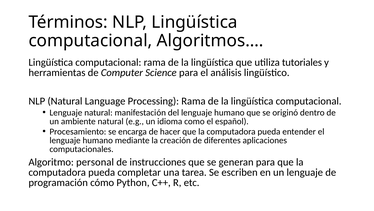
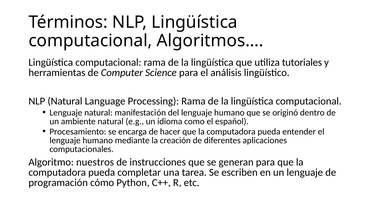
personal: personal -> nuestros
